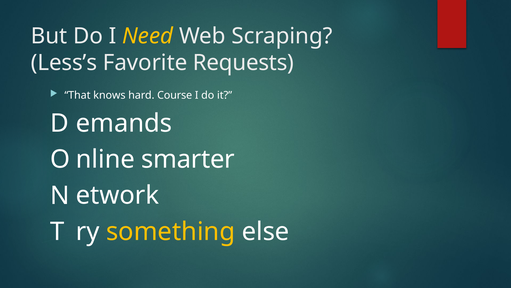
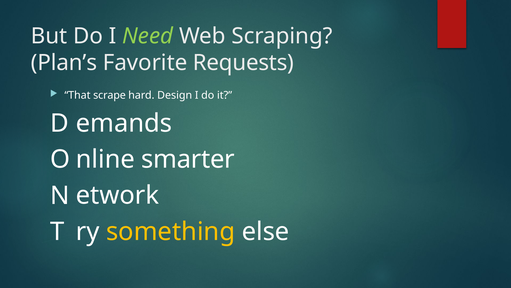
Need colour: yellow -> light green
Less’s: Less’s -> Plan’s
knows: knows -> scrape
Course: Course -> Design
